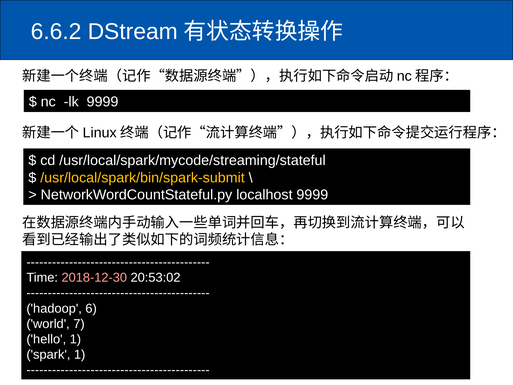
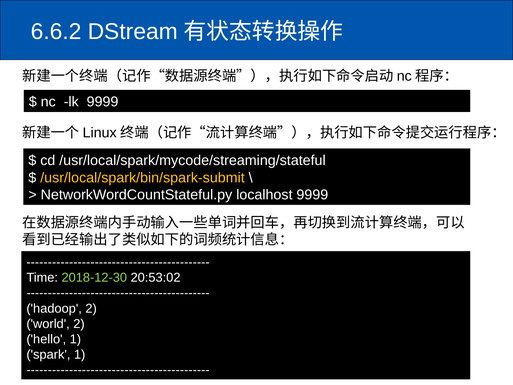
2018-12-30 colour: pink -> light green
hadoop 6: 6 -> 2
world 7: 7 -> 2
